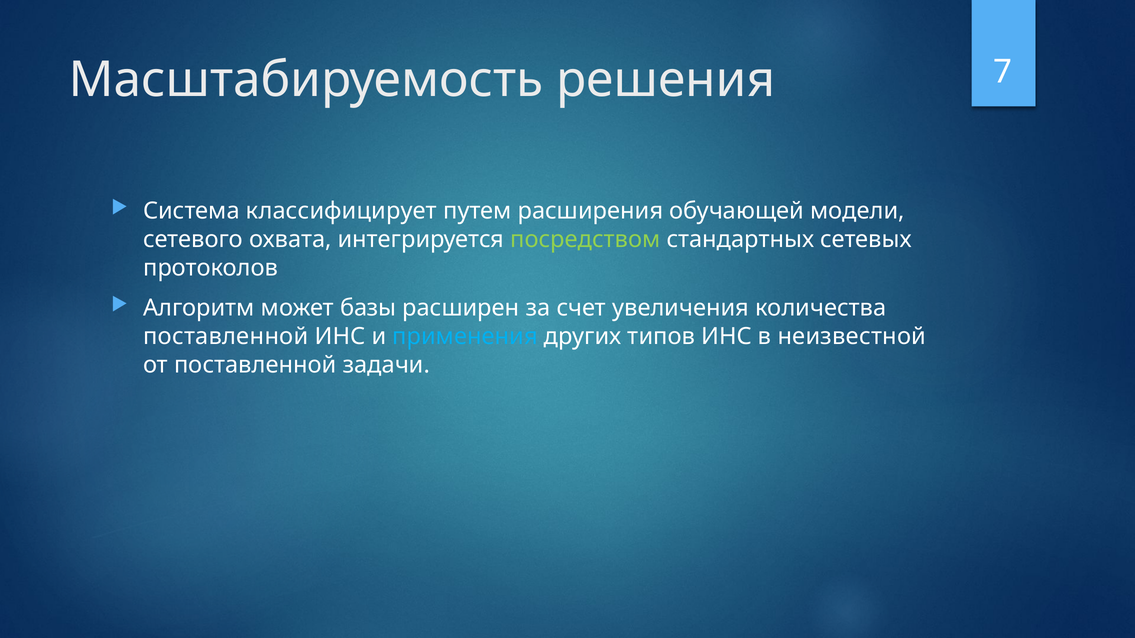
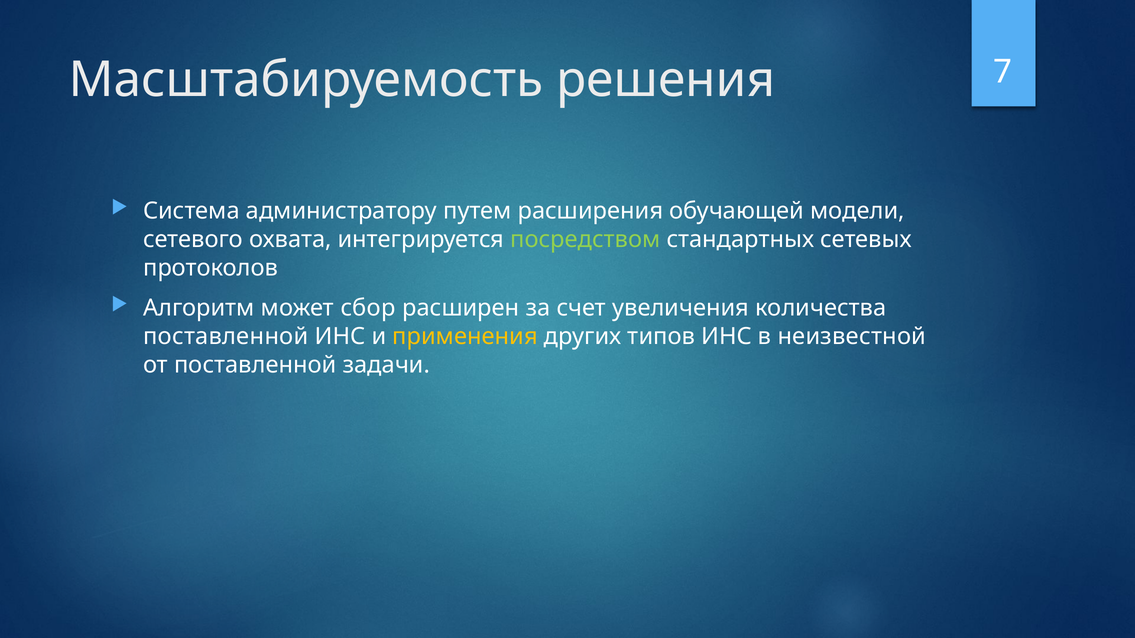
классифицирует: классифицирует -> администратору
базы: базы -> сбор
применения colour: light blue -> yellow
